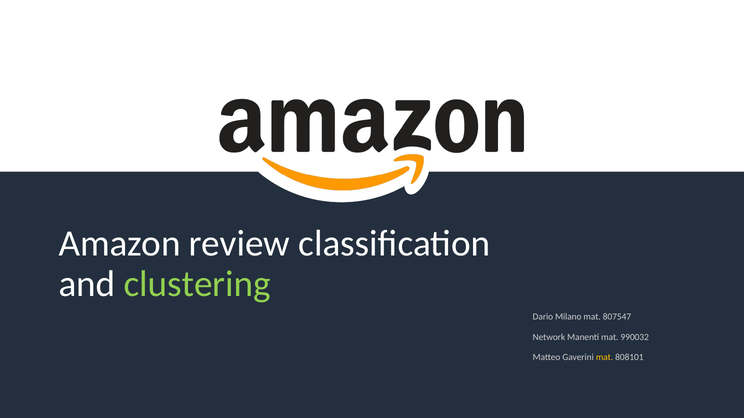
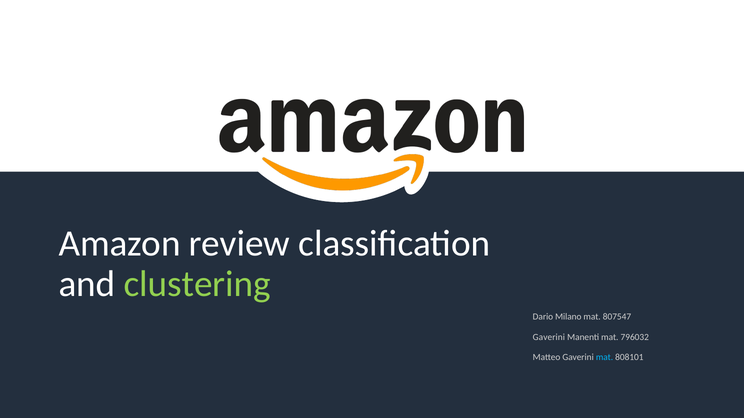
Network at (549, 337): Network -> Gaverini
990032: 990032 -> 796032
mat at (605, 358) colour: yellow -> light blue
